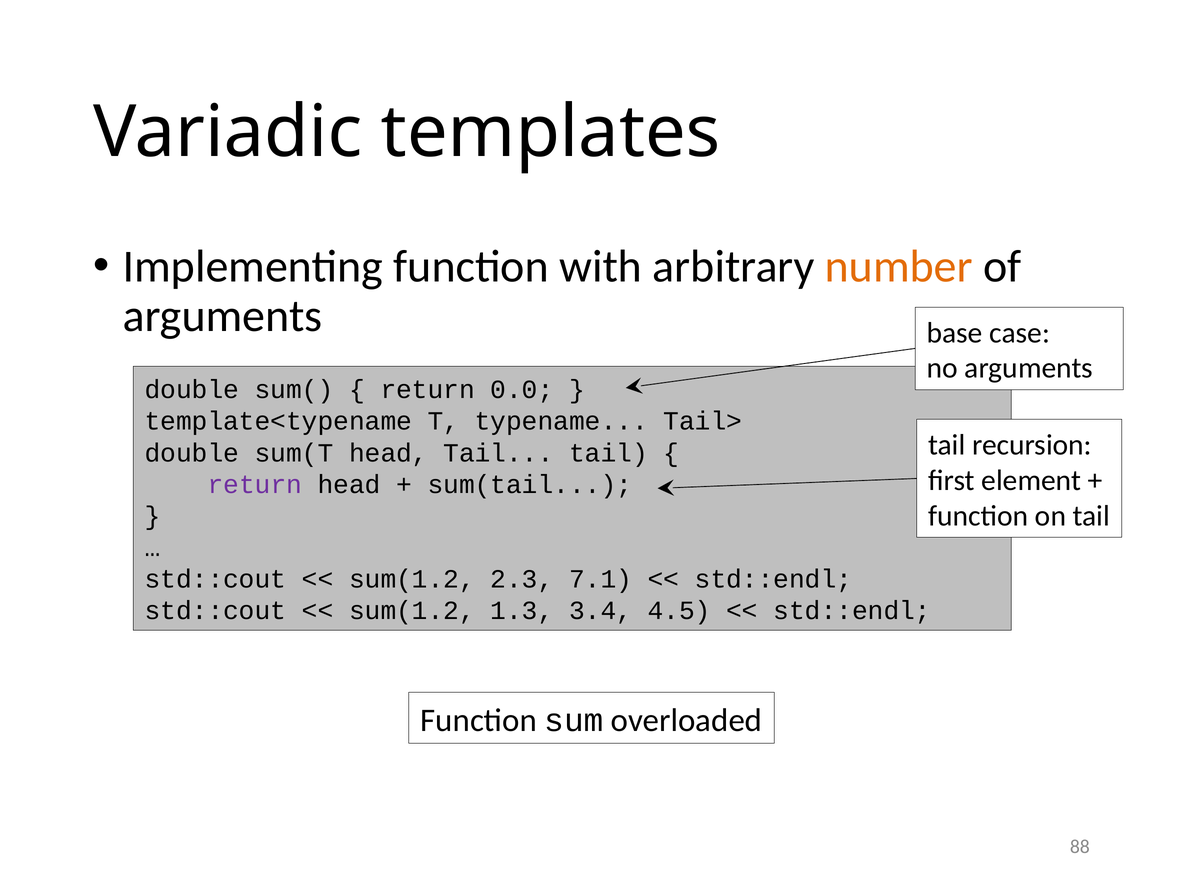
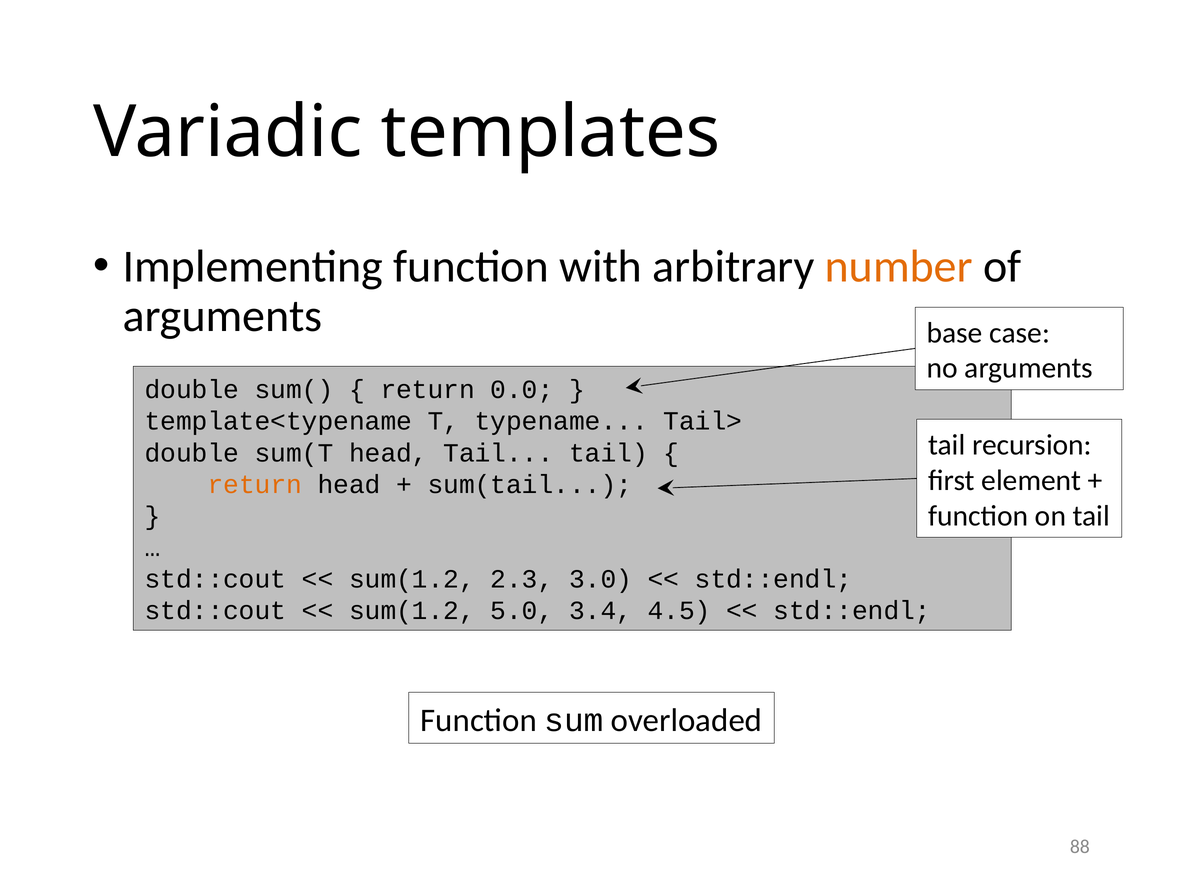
return at (255, 485) colour: purple -> orange
7.1: 7.1 -> 3.0
1.3: 1.3 -> 5.0
